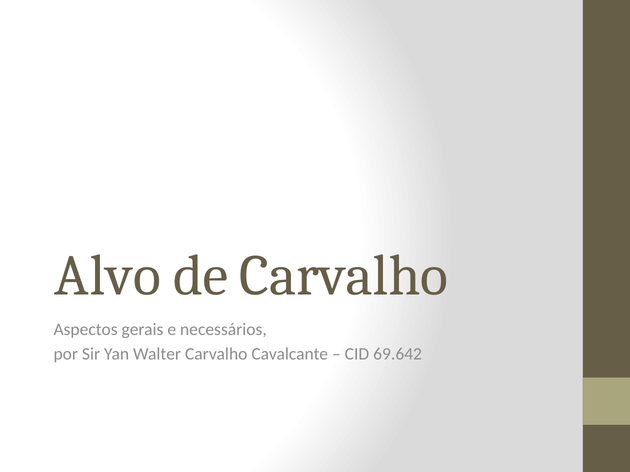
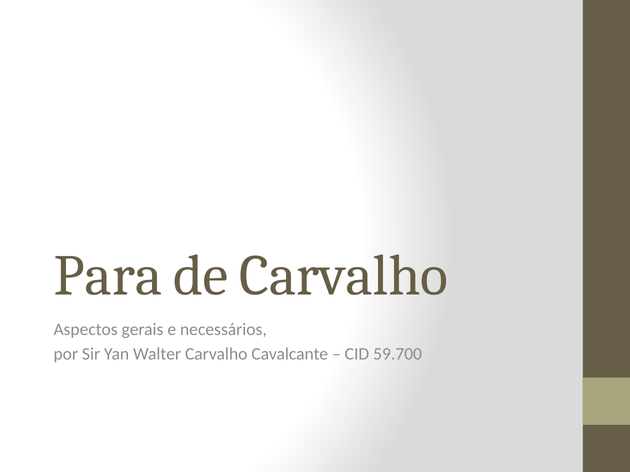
Alvo: Alvo -> Para
69.642: 69.642 -> 59.700
